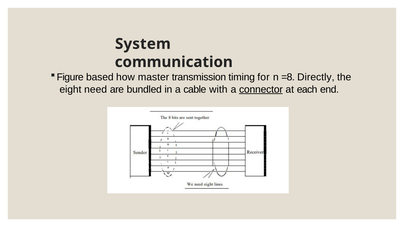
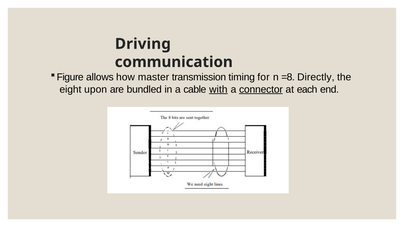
System: System -> Driving
based: based -> allows
need: need -> upon
with underline: none -> present
